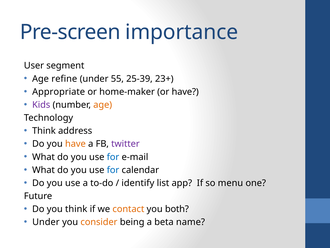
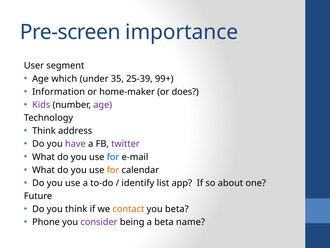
refine: refine -> which
55: 55 -> 35
23+: 23+ -> 99+
Appropriate: Appropriate -> Information
or have: have -> does
age at (103, 105) colour: orange -> purple
have at (75, 144) colour: orange -> purple
for at (113, 170) colour: blue -> orange
menu: menu -> about
you both: both -> beta
Under at (46, 222): Under -> Phone
consider colour: orange -> purple
